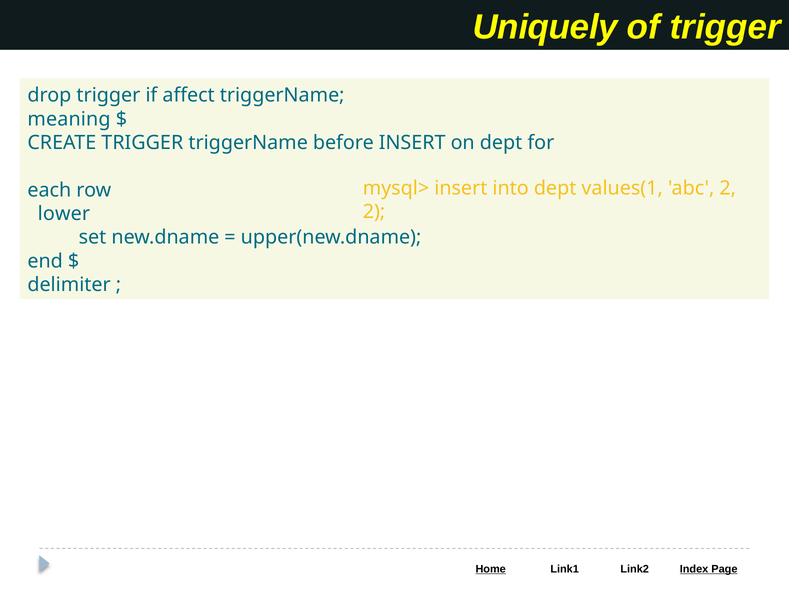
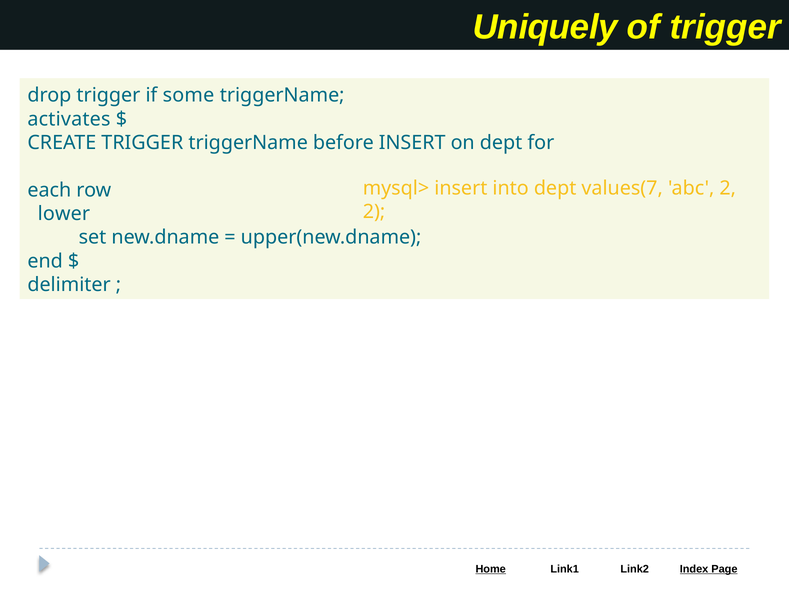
affect: affect -> some
meaning: meaning -> activates
values(1: values(1 -> values(7
